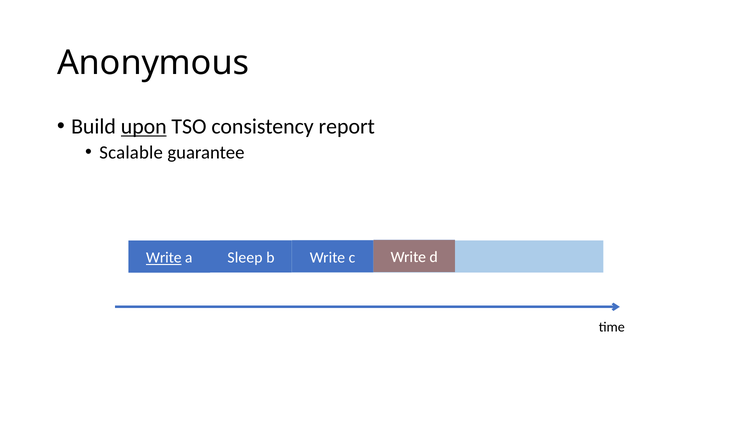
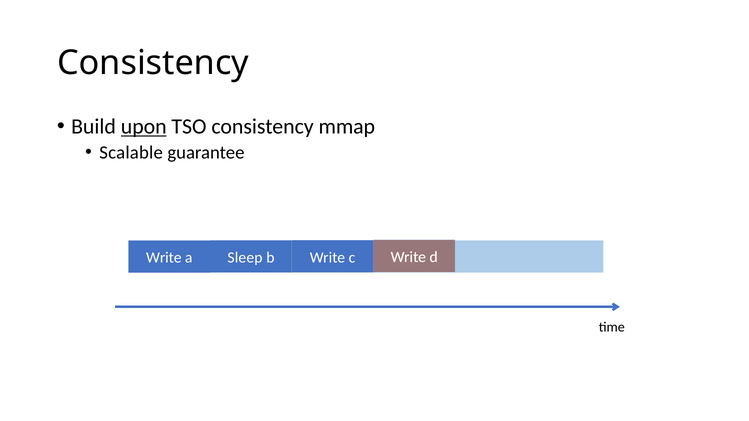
Anonymous at (153, 63): Anonymous -> Consistency
report: report -> mmap
Write at (164, 258) underline: present -> none
